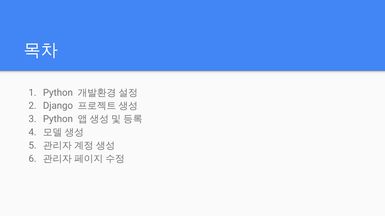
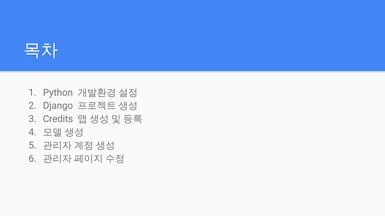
Python at (58, 119): Python -> Credits
